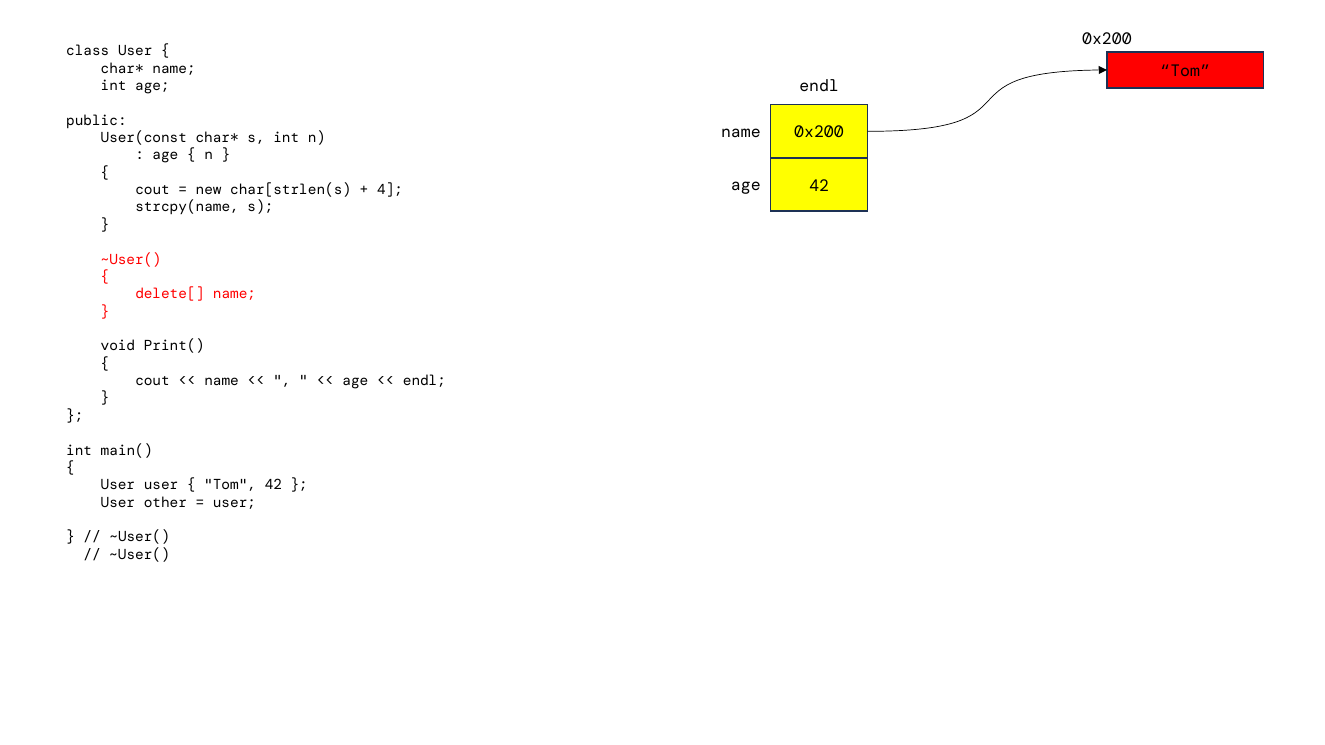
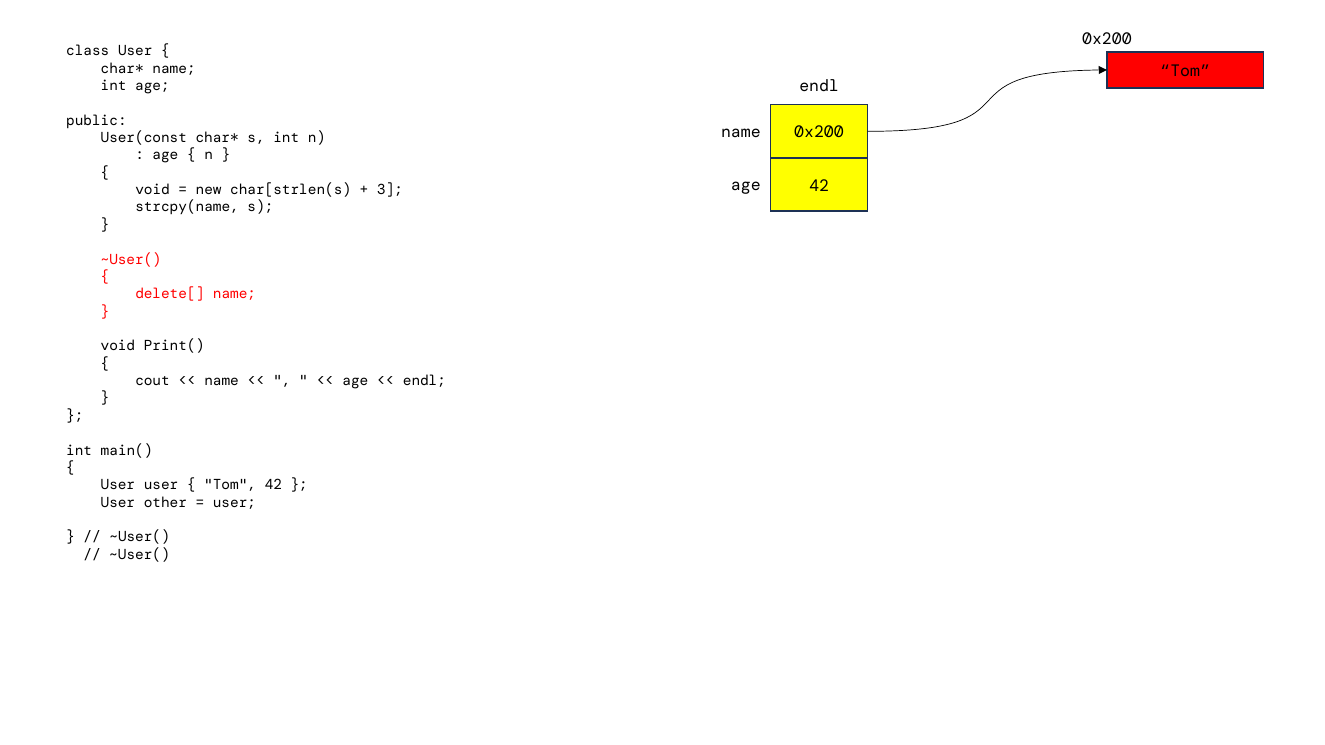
cout at (153, 190): cout -> void
4: 4 -> 3
